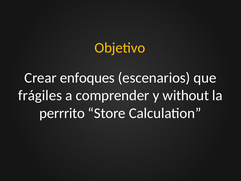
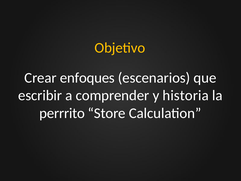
frágiles: frágiles -> escribir
without: without -> historia
